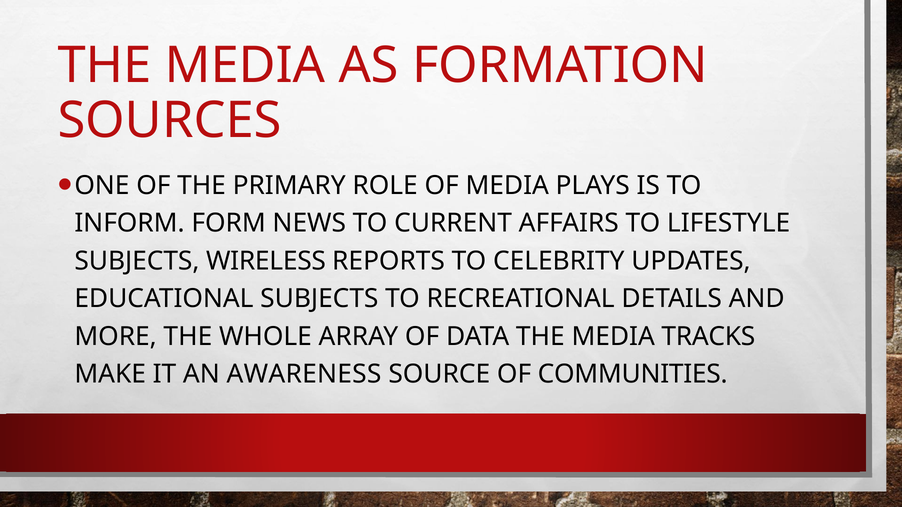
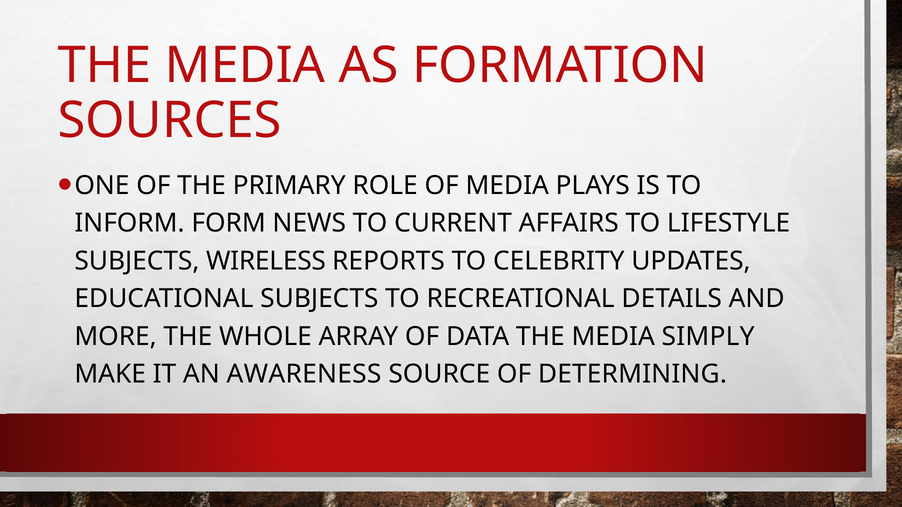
TRACKS: TRACKS -> SIMPLY
COMMUNITIES: COMMUNITIES -> DETERMINING
